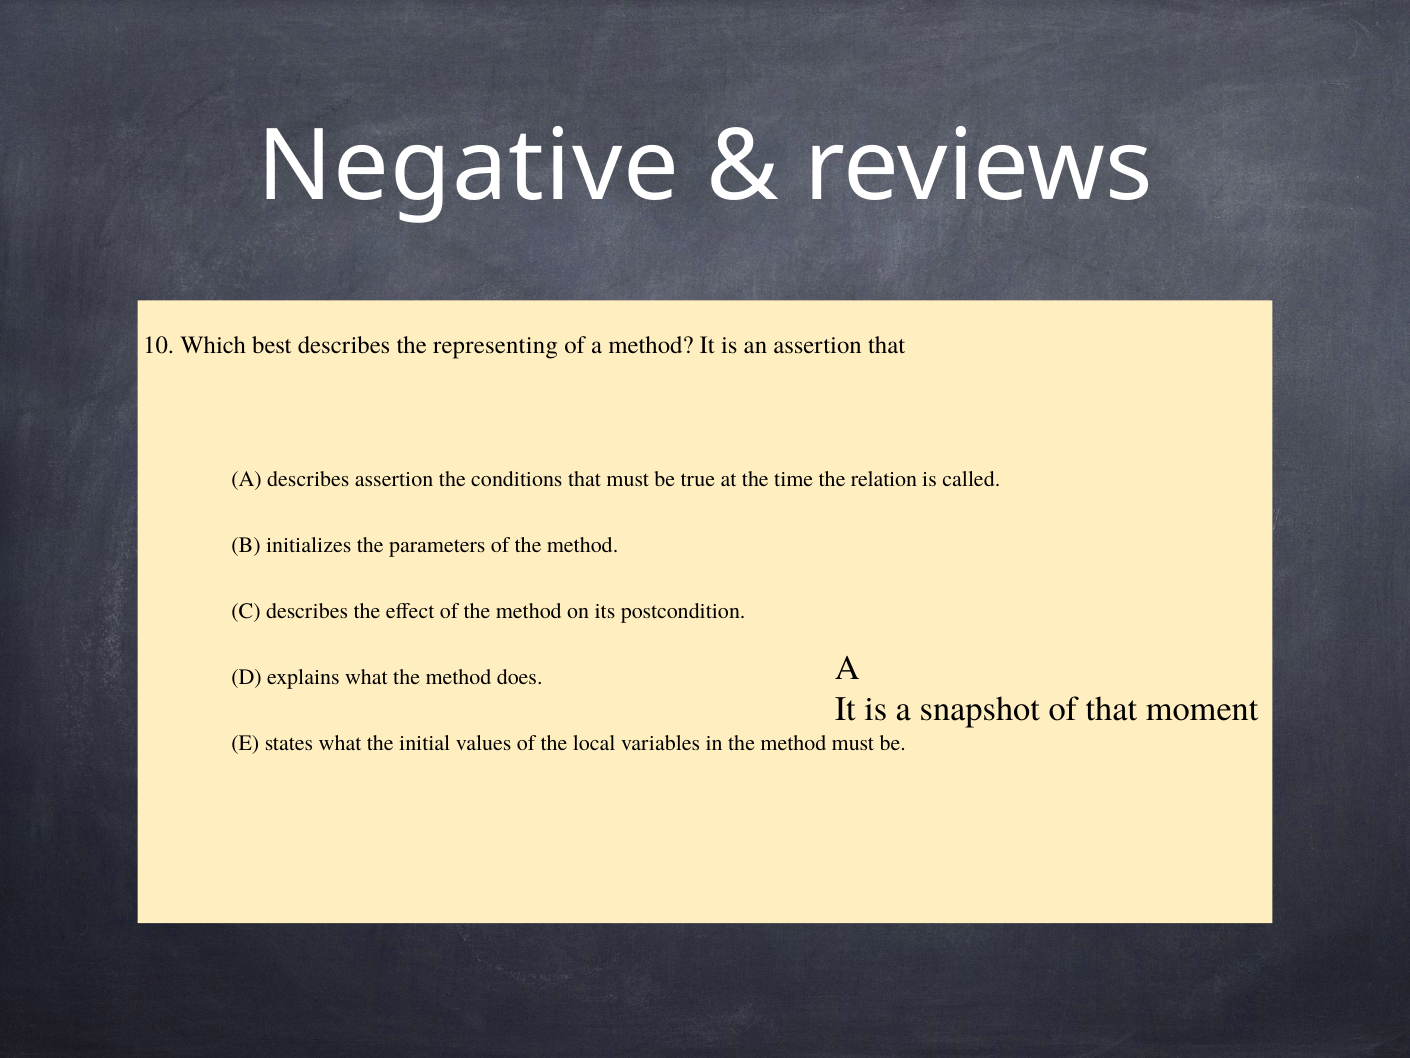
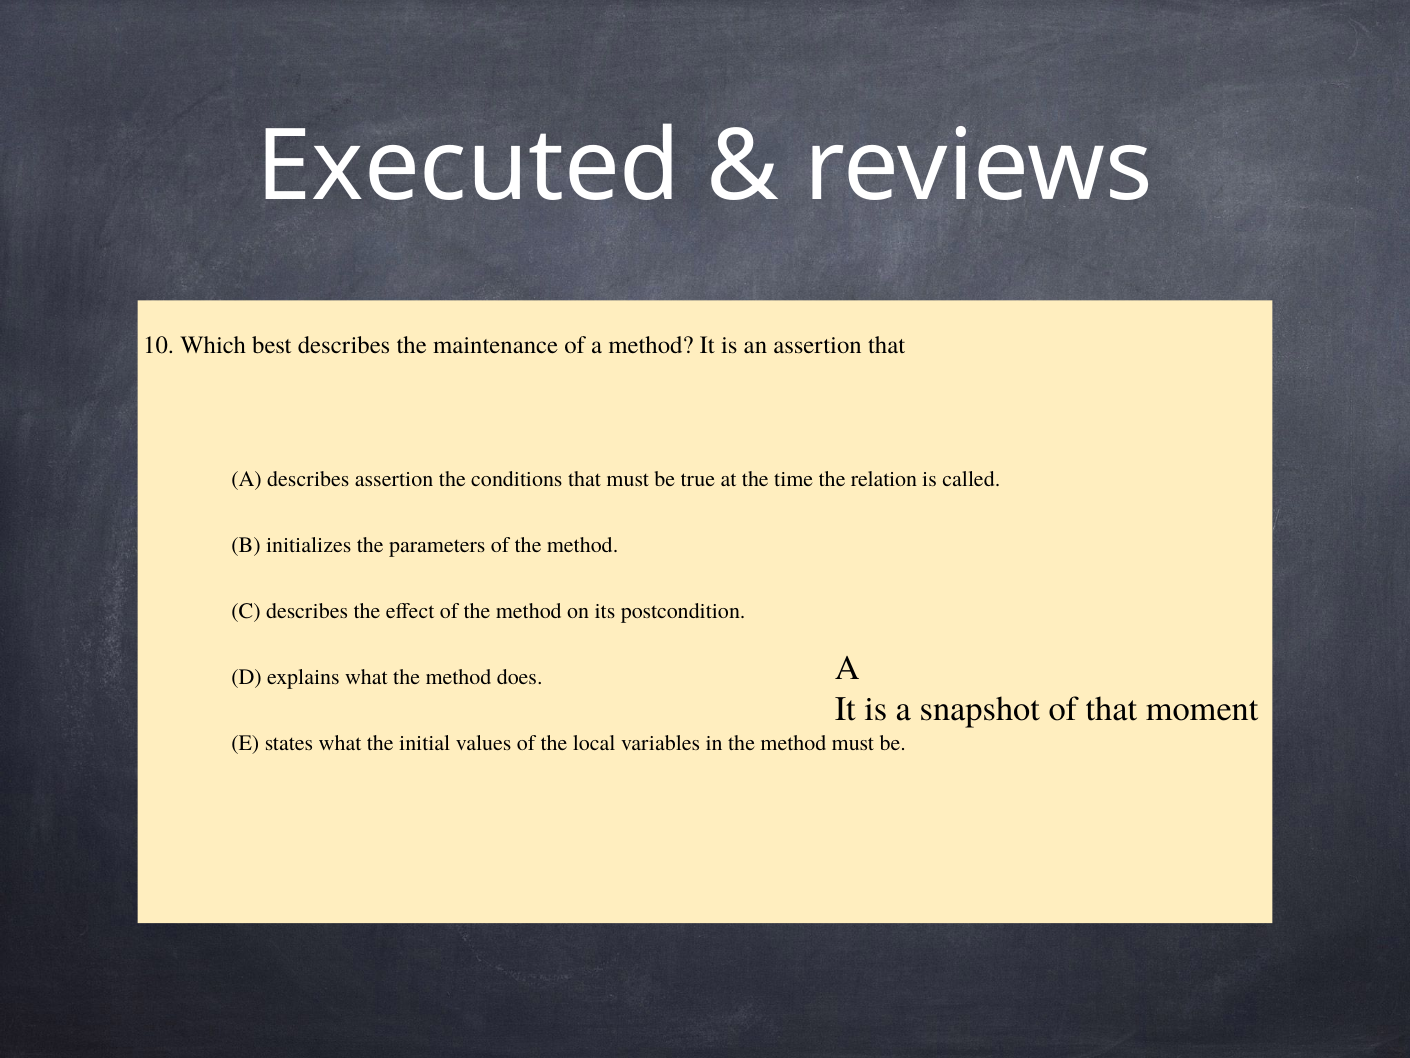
Negative: Negative -> Executed
representing: representing -> maintenance
